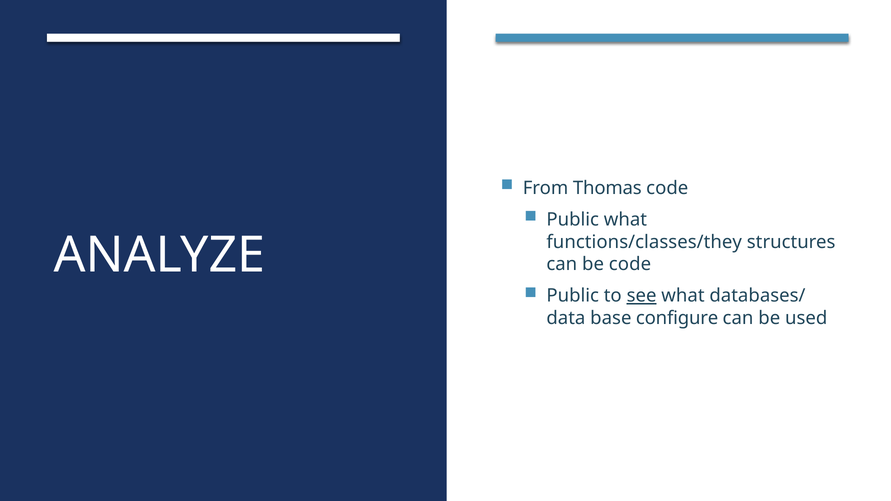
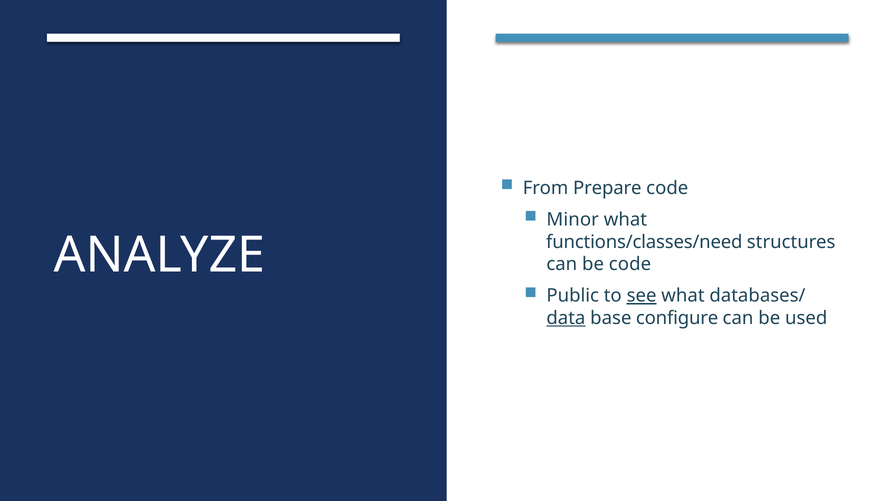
Thomas: Thomas -> Prepare
Public at (573, 220): Public -> Minor
functions/classes/they: functions/classes/they -> functions/classes/need
data underline: none -> present
